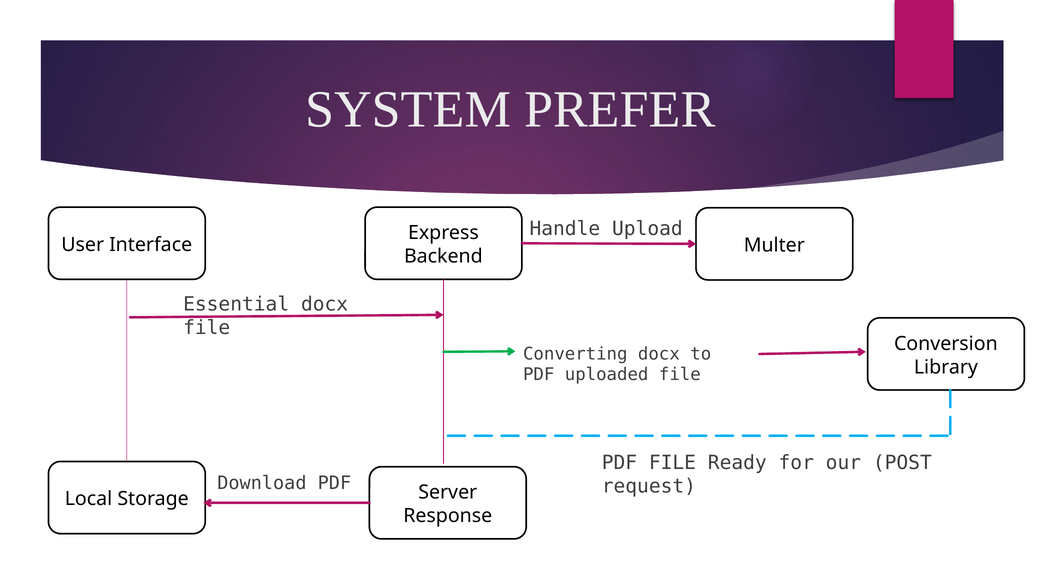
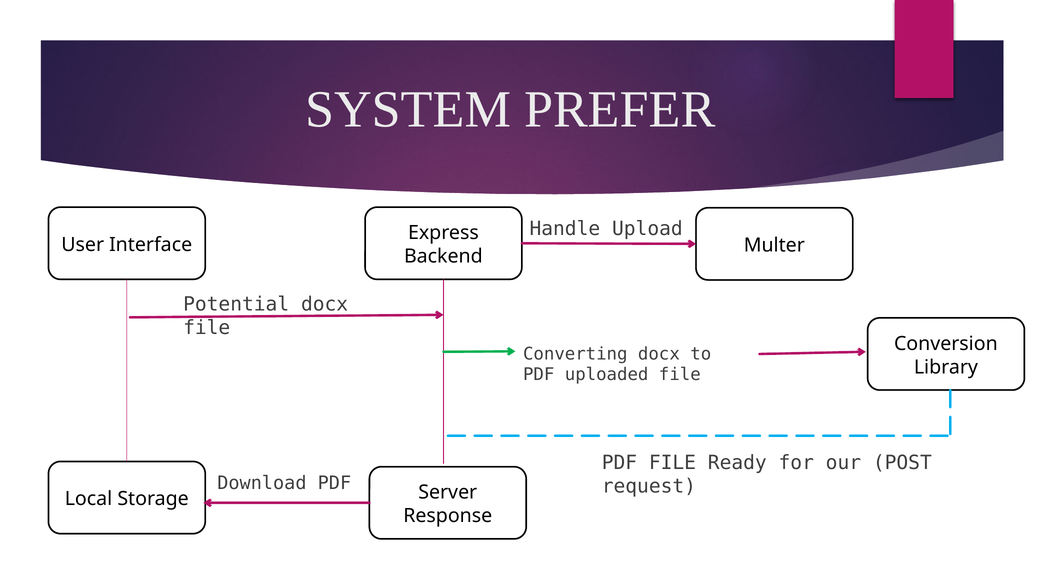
Essential: Essential -> Potential
